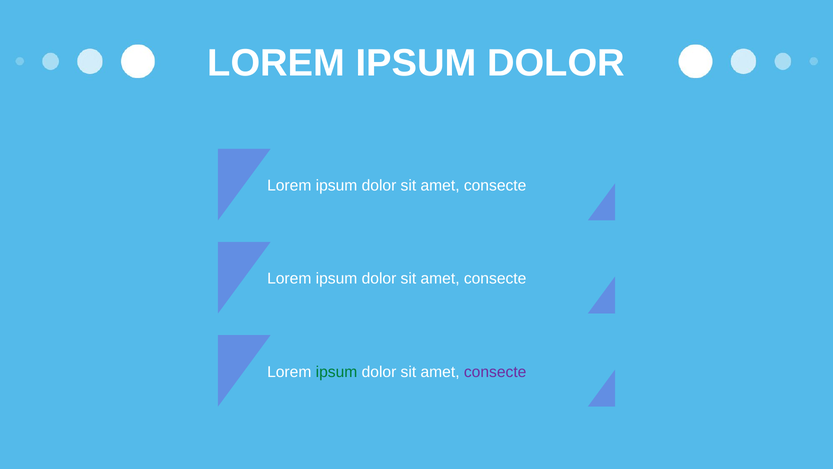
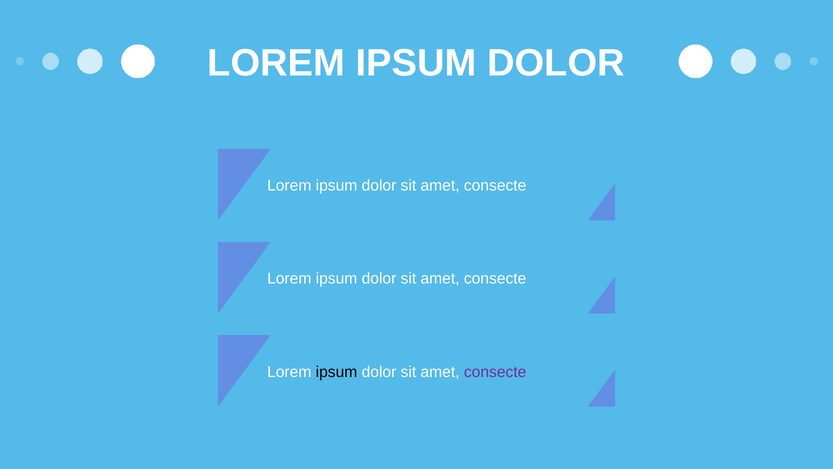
ipsum at (337, 372) colour: green -> black
